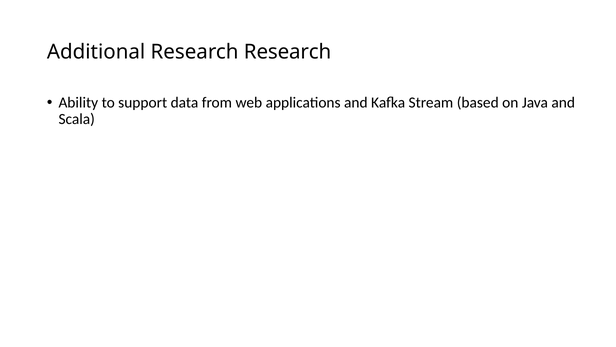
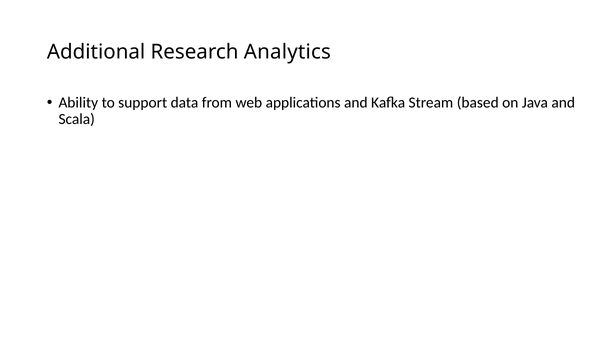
Research Research: Research -> Analytics
